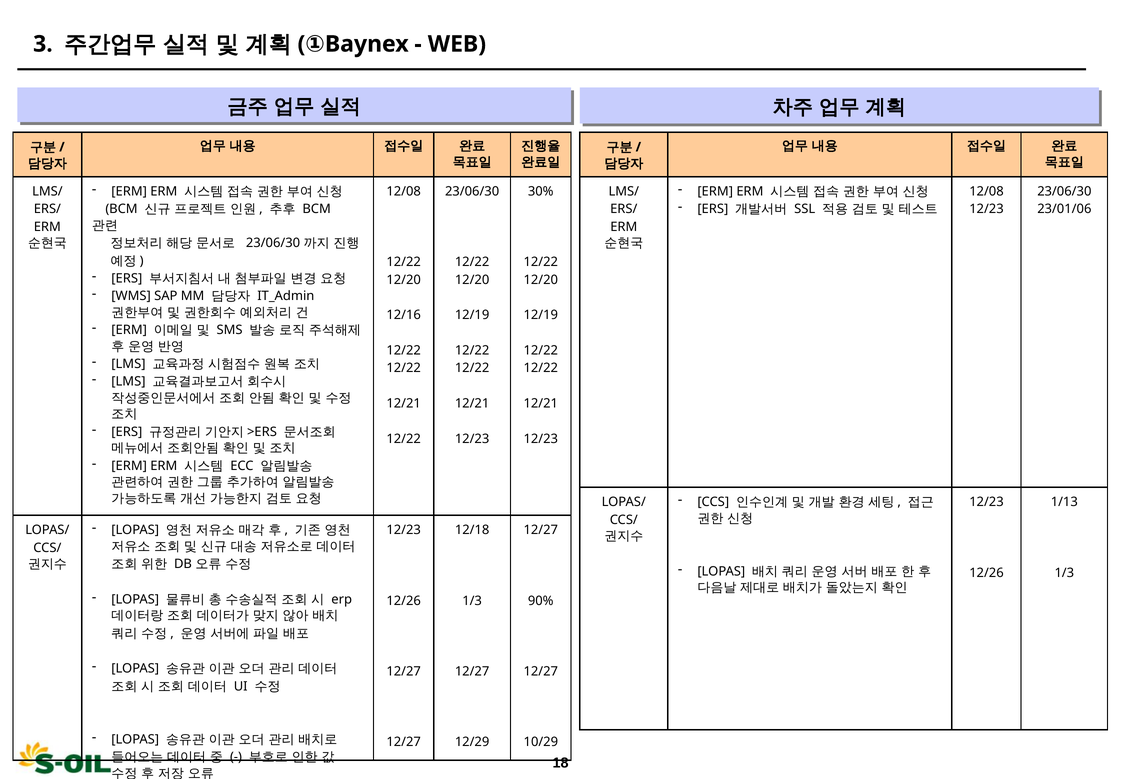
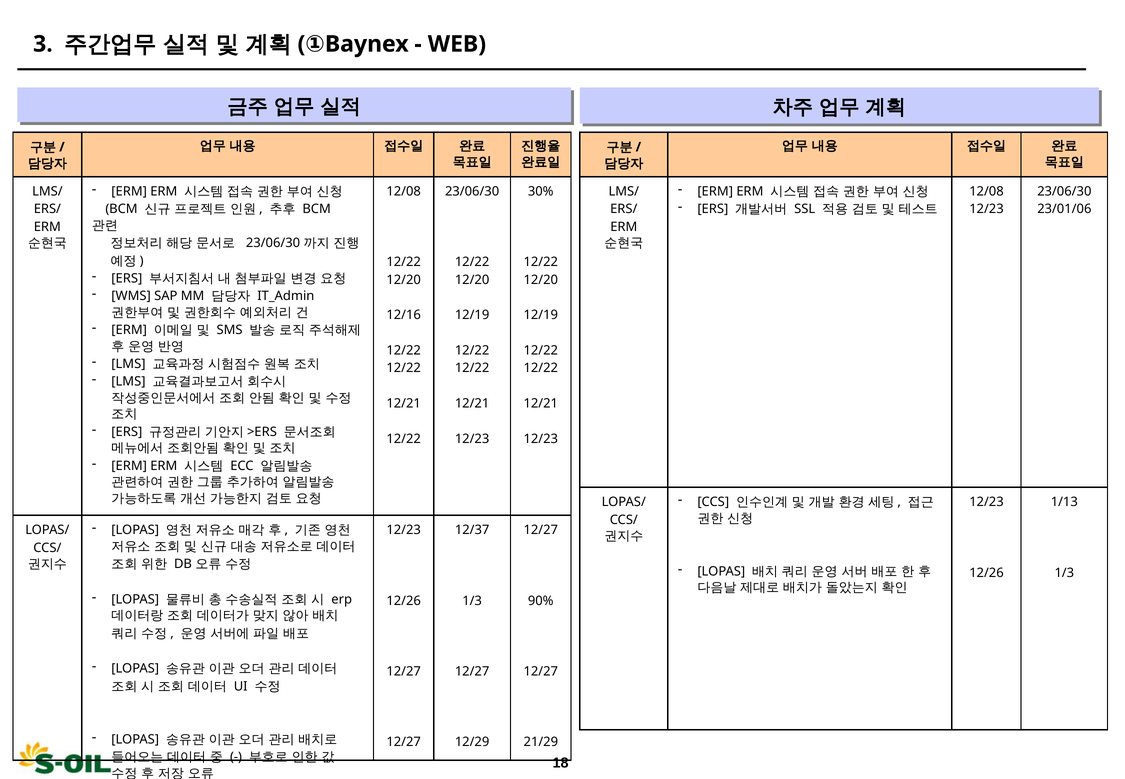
12/18: 12/18 -> 12/37
10/29: 10/29 -> 21/29
